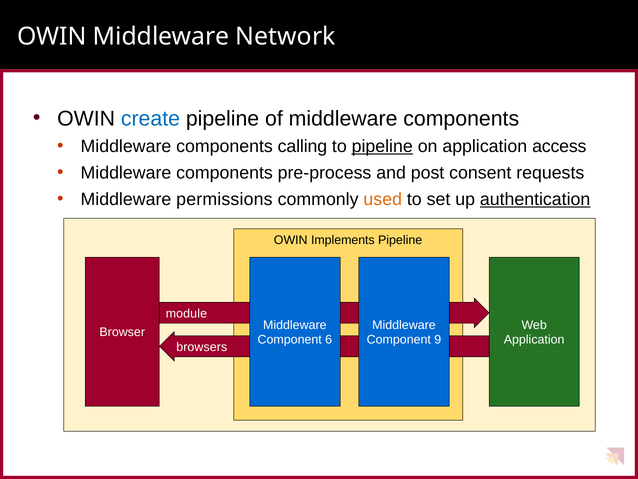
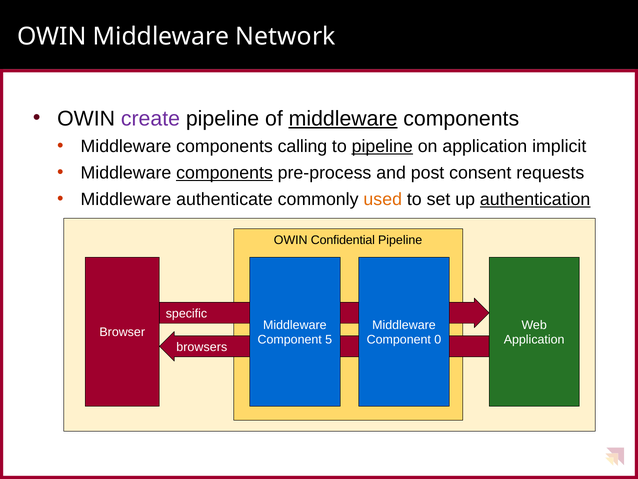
create colour: blue -> purple
middleware at (343, 118) underline: none -> present
access: access -> implicit
components at (224, 173) underline: none -> present
permissions: permissions -> authenticate
Implements: Implements -> Confidential
module: module -> specific
6: 6 -> 5
9: 9 -> 0
